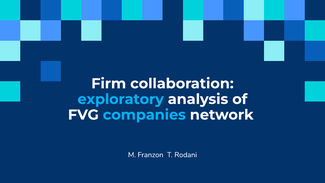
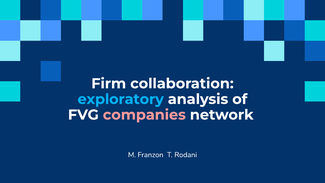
companies colour: light blue -> pink
